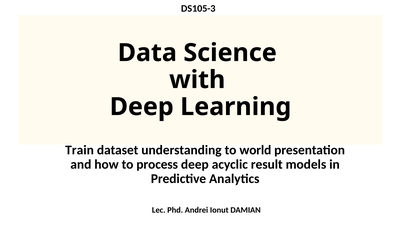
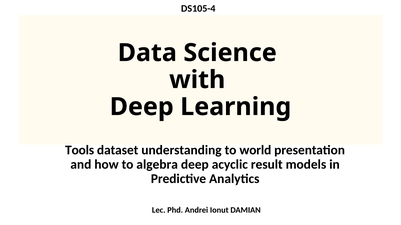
DS105-3: DS105-3 -> DS105-4
Train: Train -> Tools
process: process -> algebra
